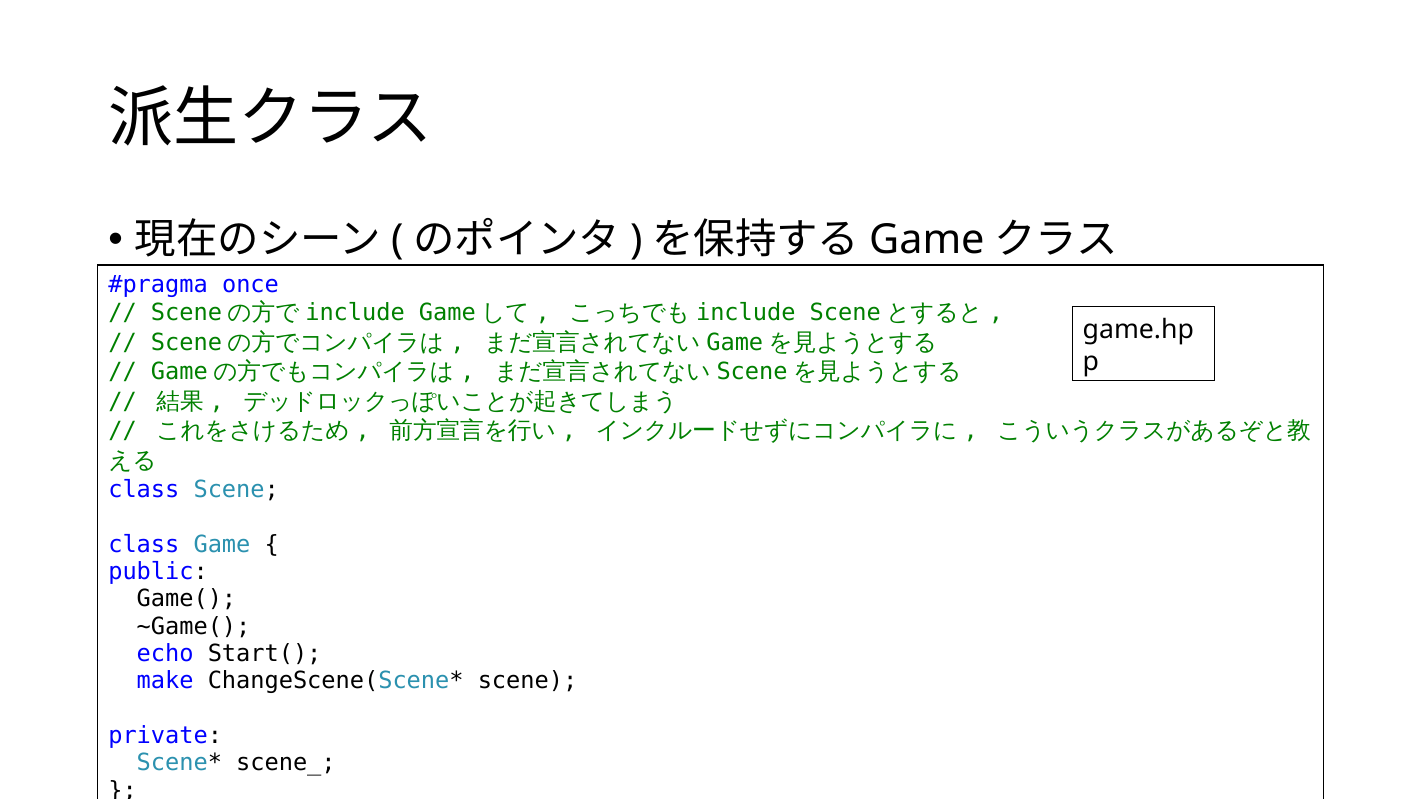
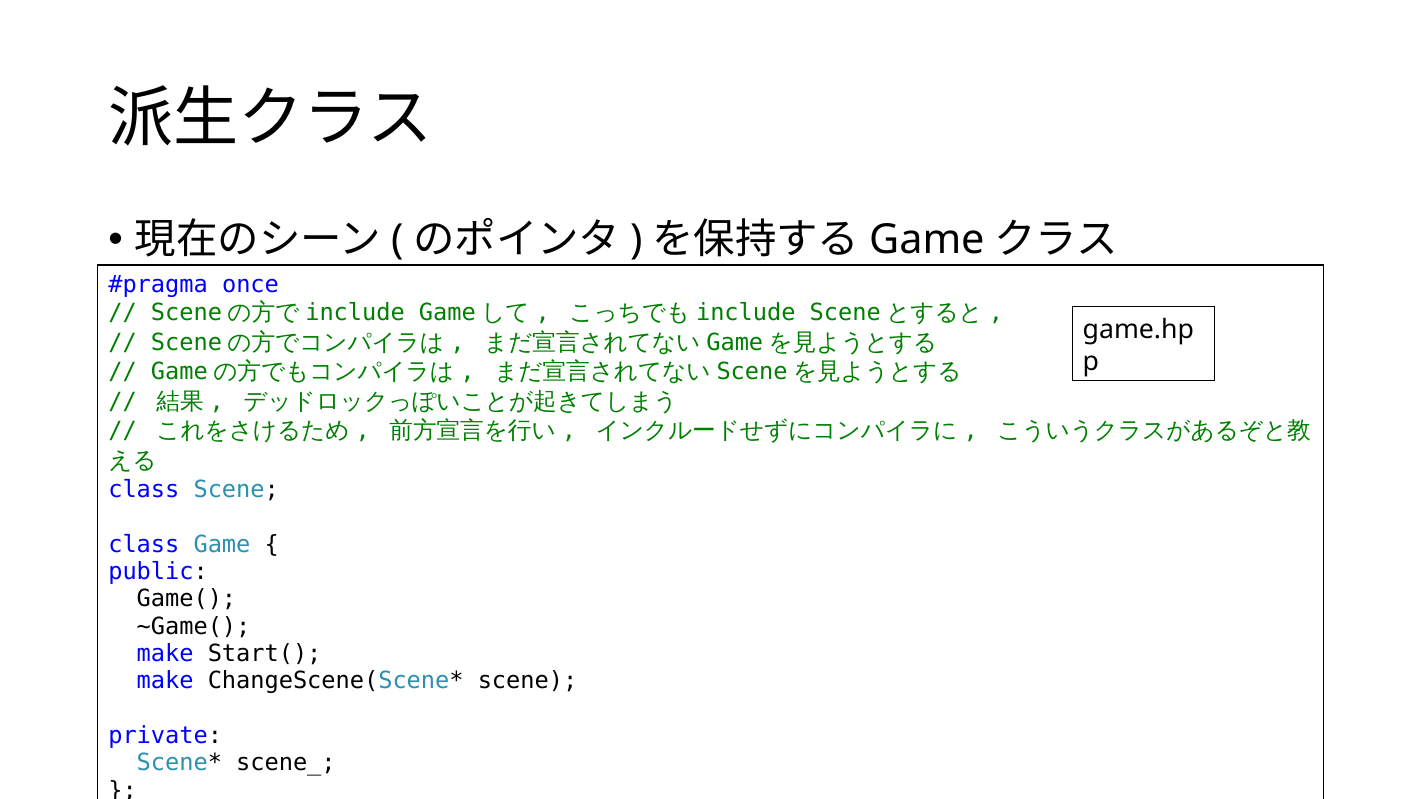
echo at (165, 654): echo -> make
